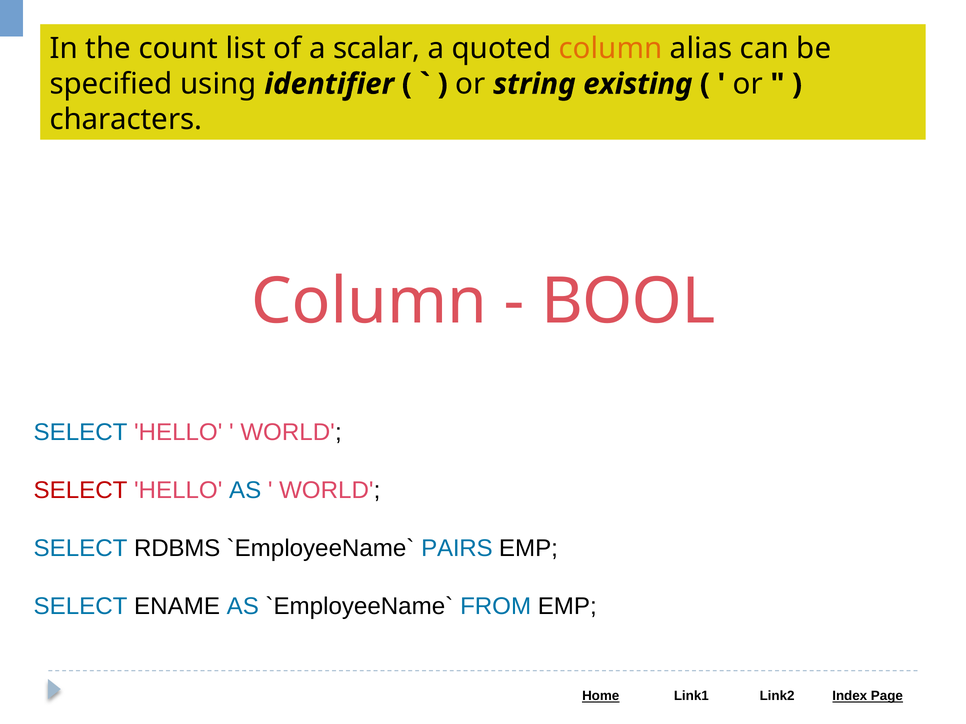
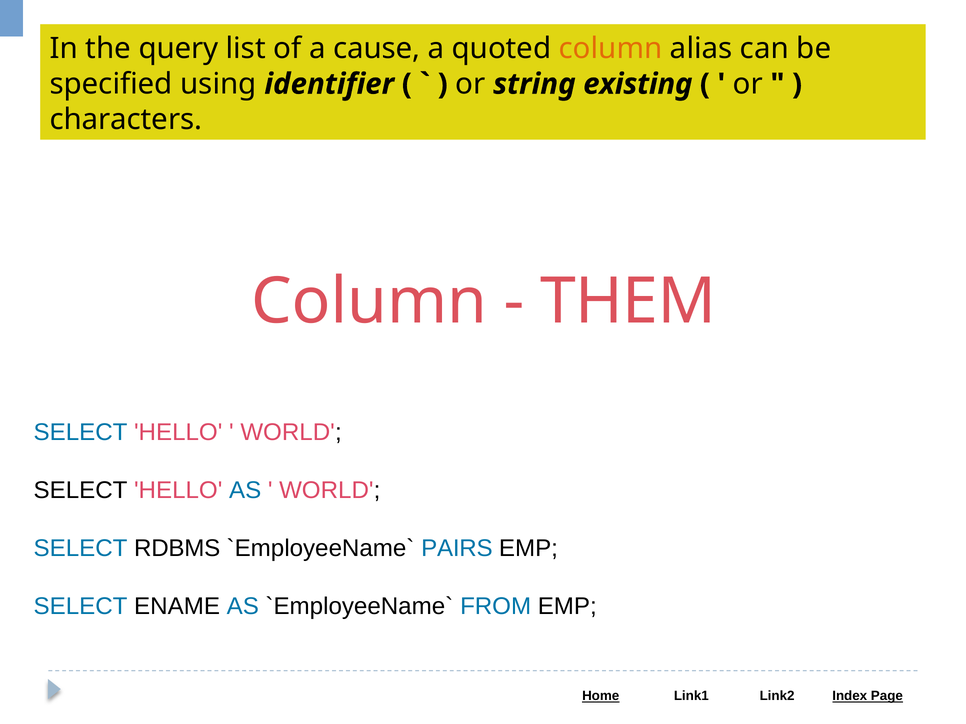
count: count -> query
scalar: scalar -> cause
BOOL: BOOL -> THEM
SELECT at (81, 491) colour: red -> black
